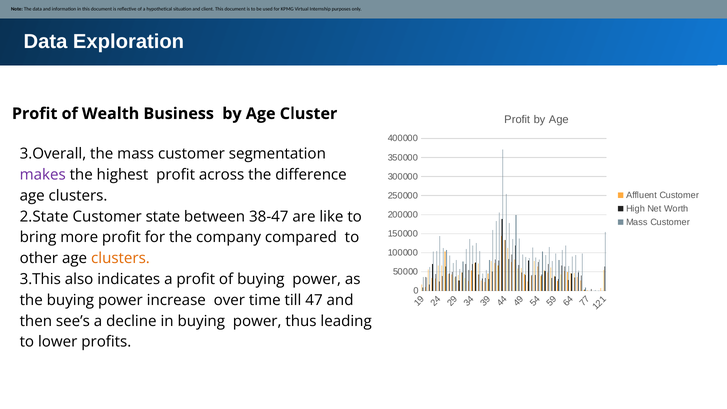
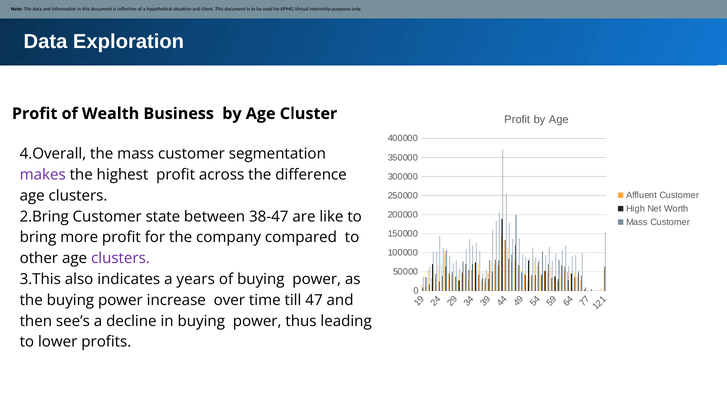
3.Overall: 3.Overall -> 4.Overall
2.State: 2.State -> 2.Bring
clusters at (120, 258) colour: orange -> purple
a profit: profit -> years
